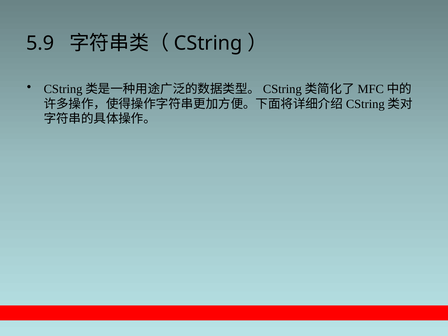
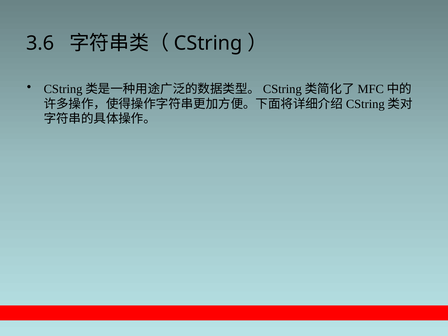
5.9: 5.9 -> 3.6
